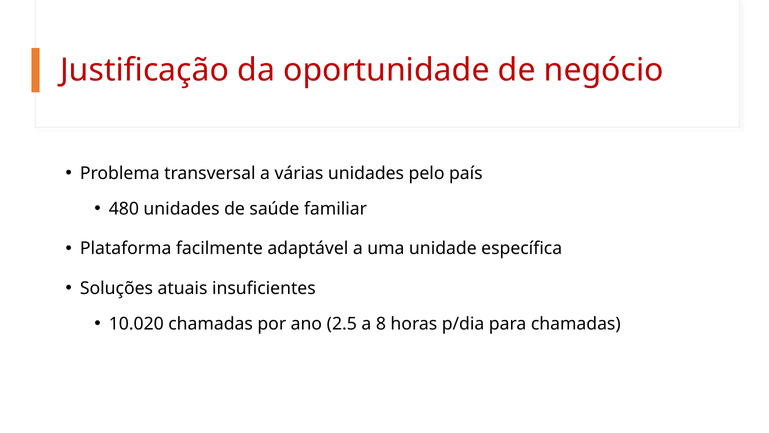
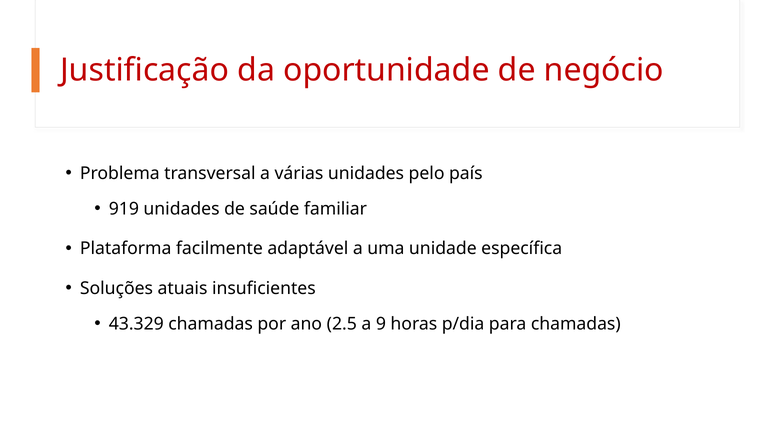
480: 480 -> 919
10.020: 10.020 -> 43.329
8: 8 -> 9
